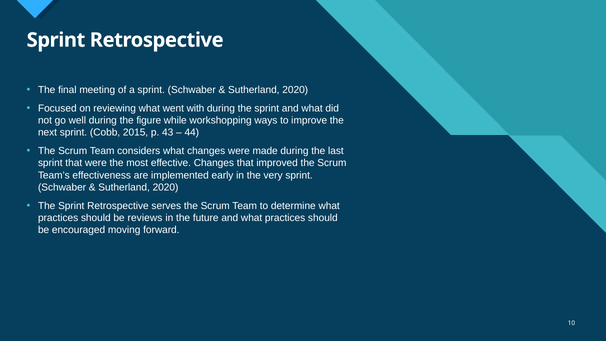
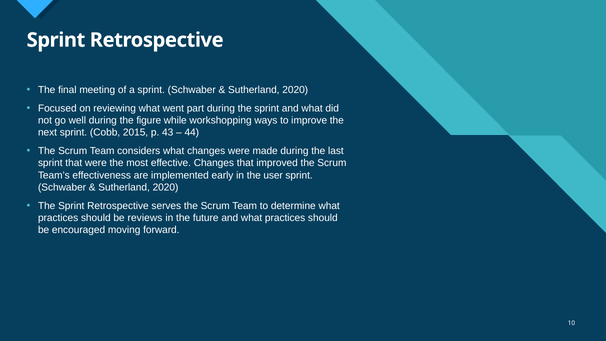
with: with -> part
very: very -> user
